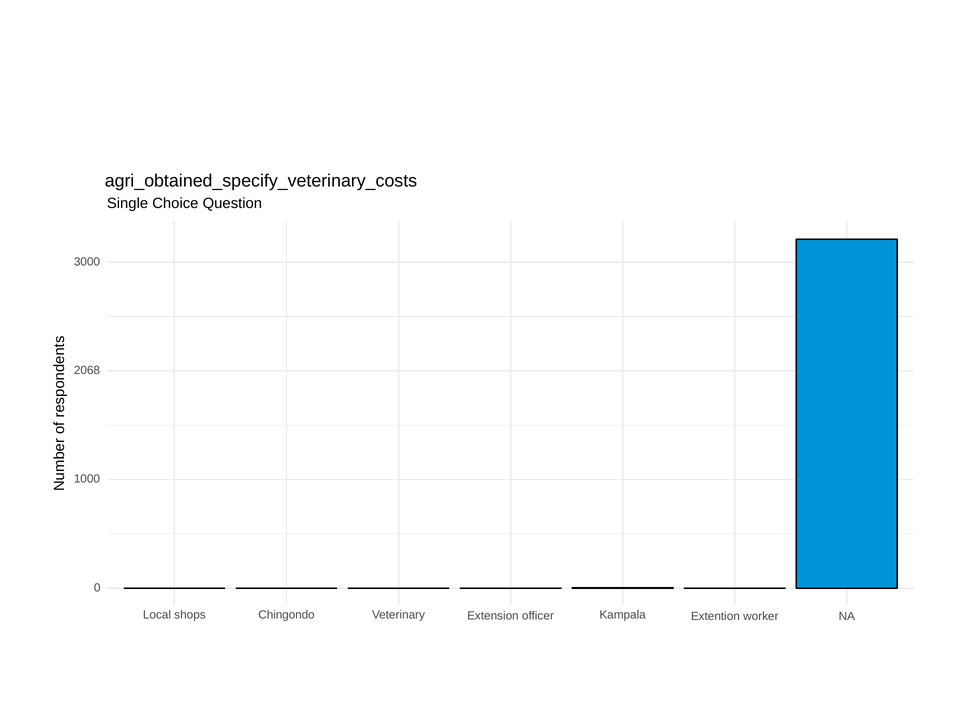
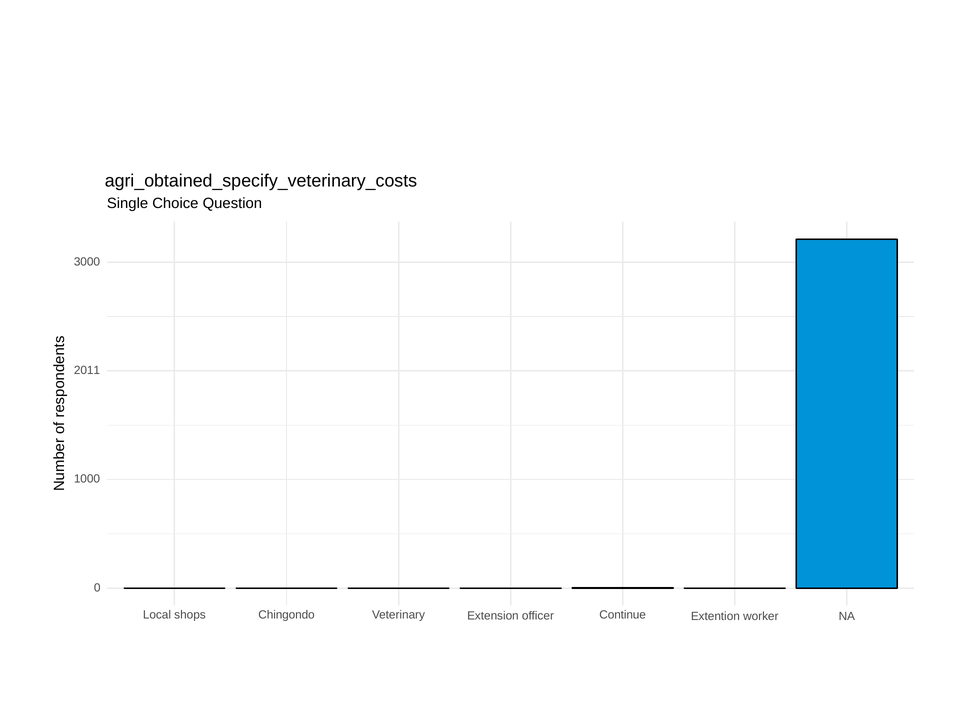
2068: 2068 -> 2011
Kampala: Kampala -> Continue
